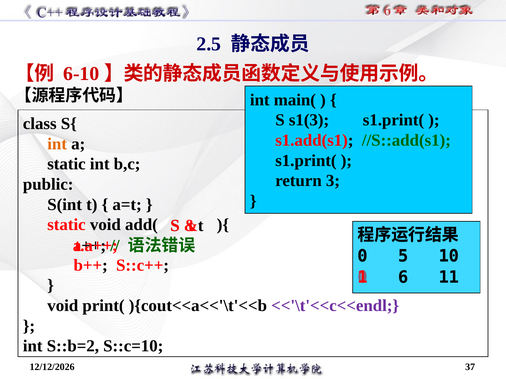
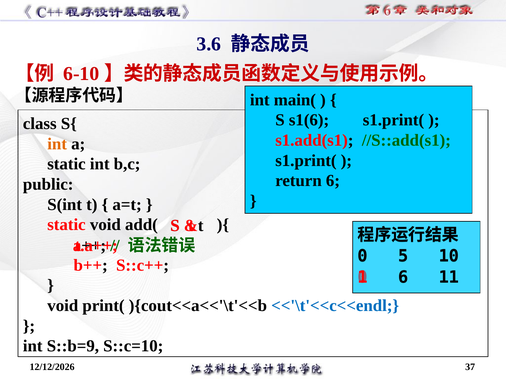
2.5: 2.5 -> 3.6
s1(3: s1(3 -> s1(6
return 3: 3 -> 6
<<'\t'<<c<<endl colour: purple -> blue
S::b=2: S::b=2 -> S::b=9
